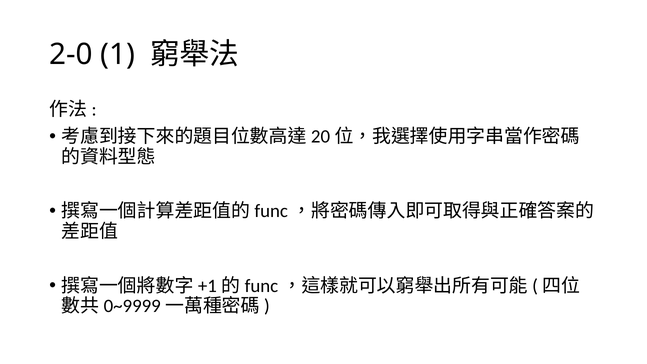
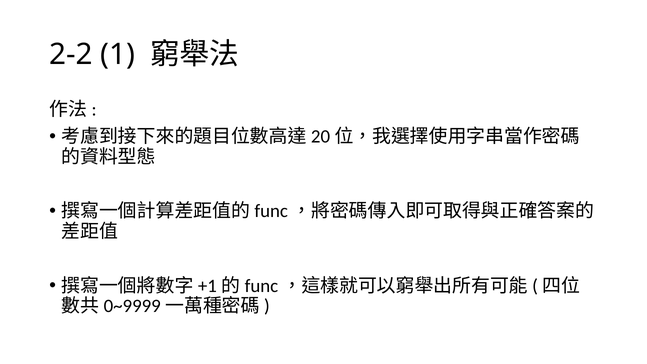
2-0: 2-0 -> 2-2
